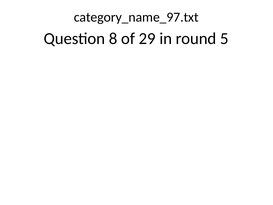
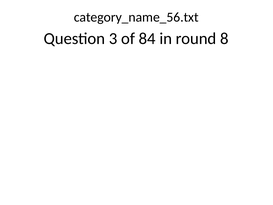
category_name_97.txt: category_name_97.txt -> category_name_56.txt
8: 8 -> 3
29: 29 -> 84
5: 5 -> 8
